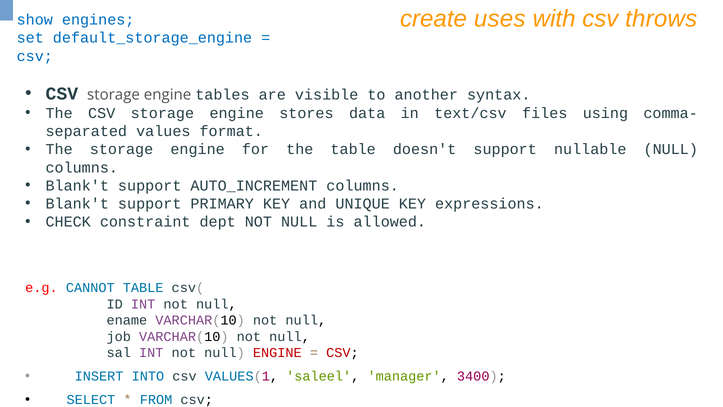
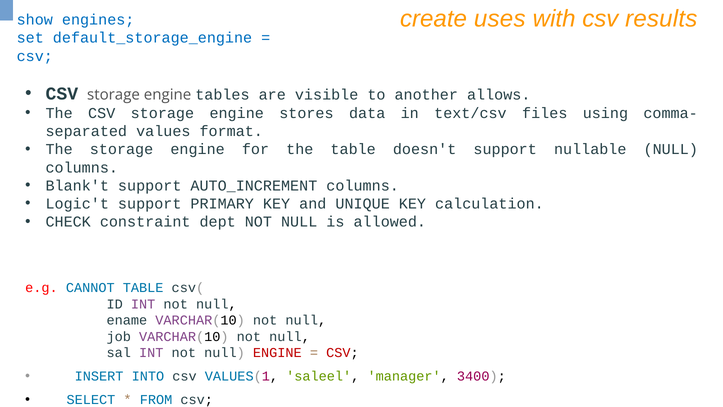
throws: throws -> results
syntax: syntax -> allows
Blank't at (77, 204): Blank't -> Logic't
expressions: expressions -> calculation
